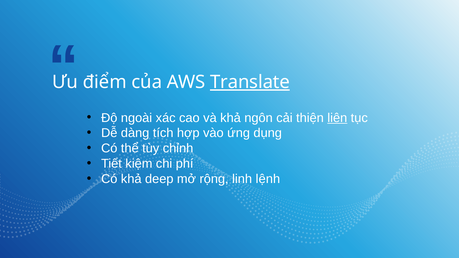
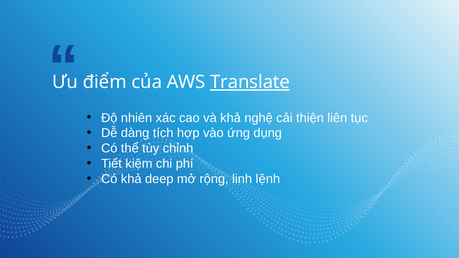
ngoài: ngoài -> nhiên
ngôn: ngôn -> nghệ
liên underline: present -> none
